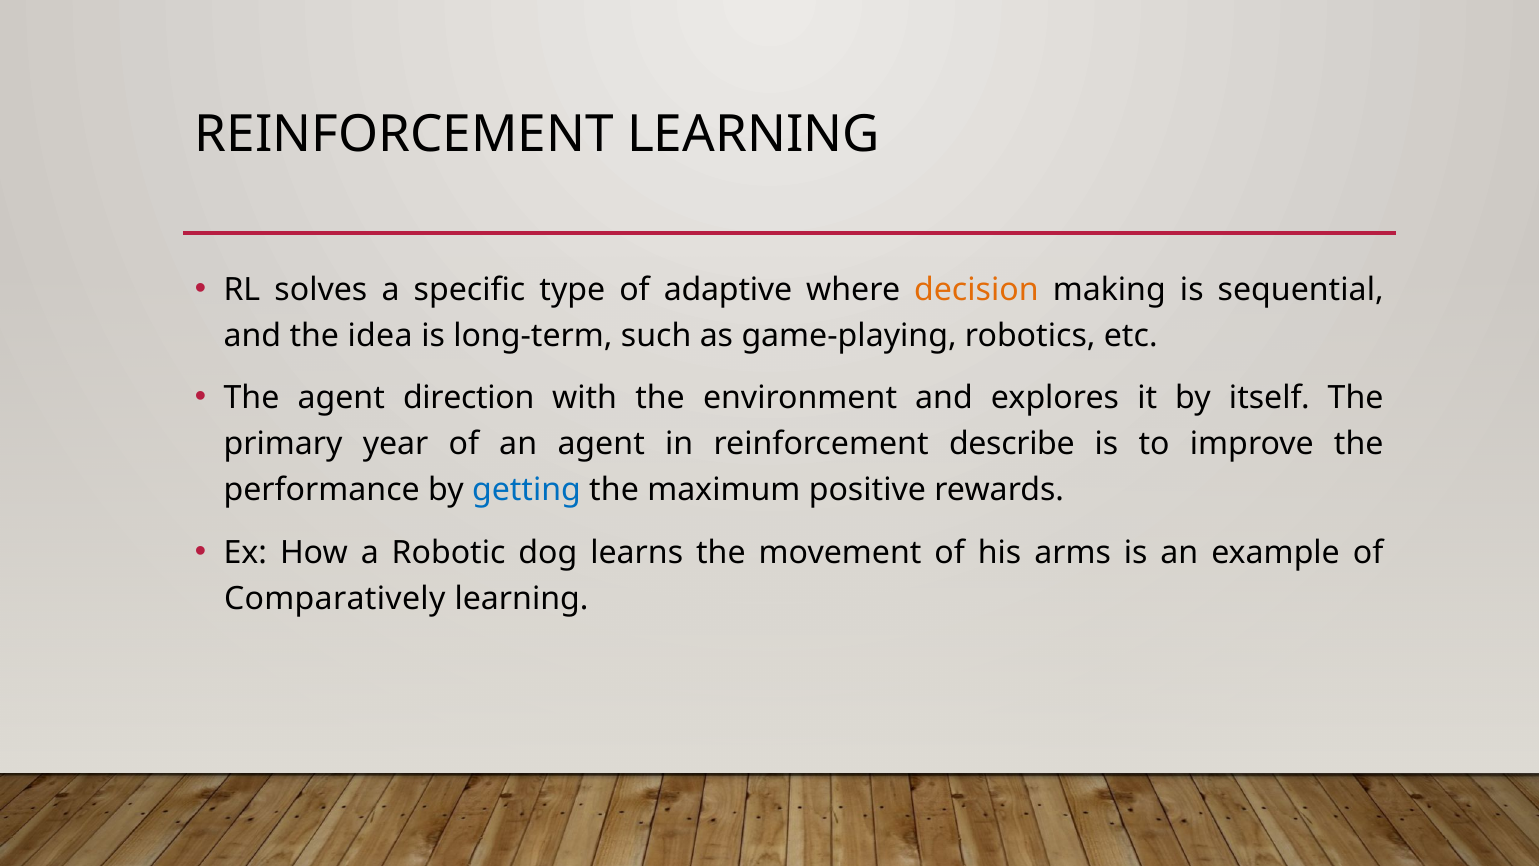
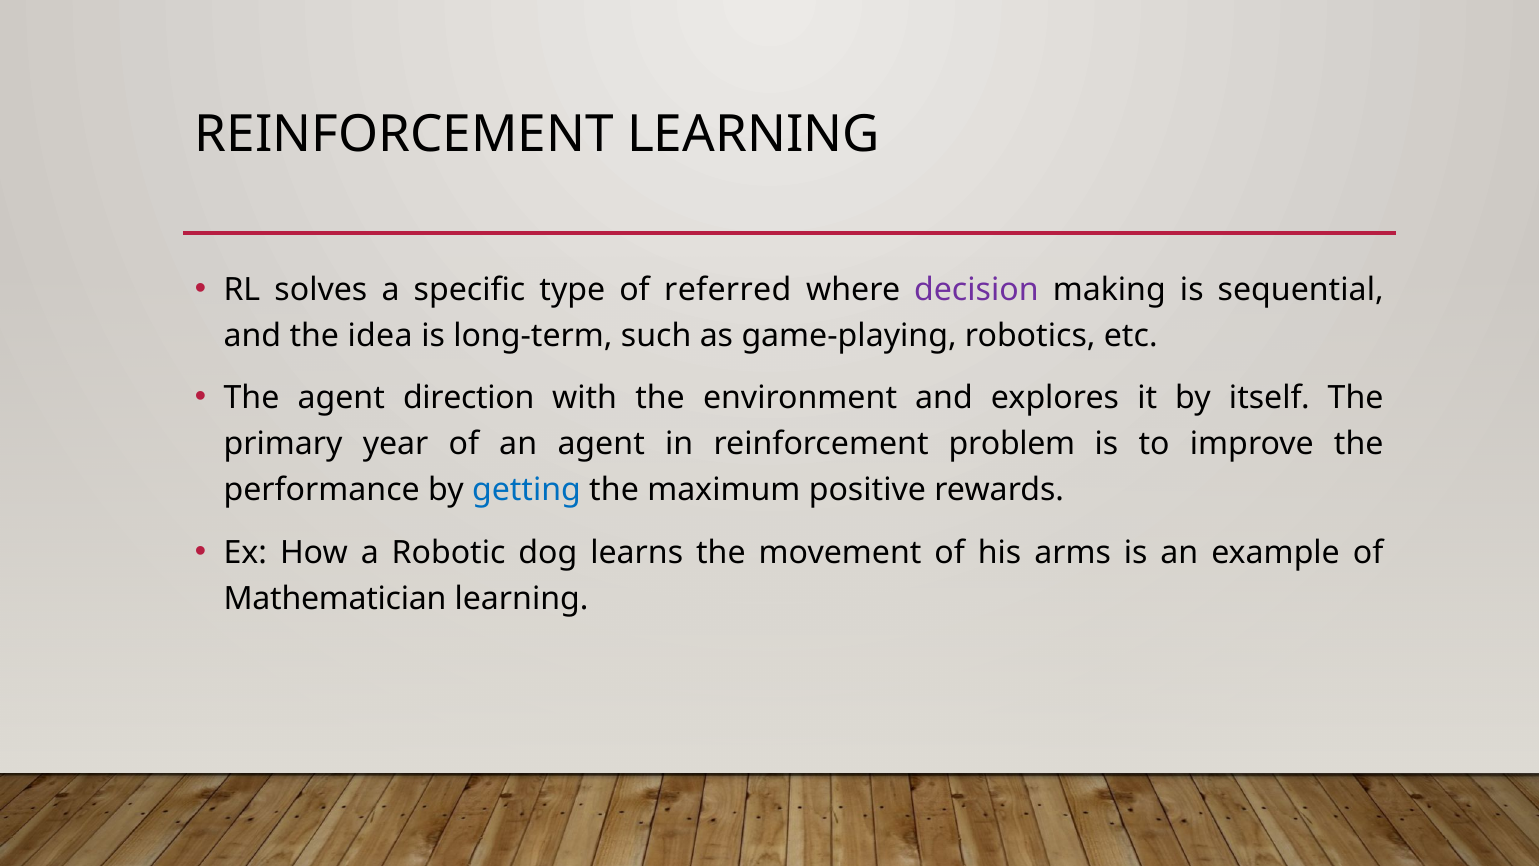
adaptive: adaptive -> referred
decision colour: orange -> purple
describe: describe -> problem
Comparatively: Comparatively -> Mathematician
